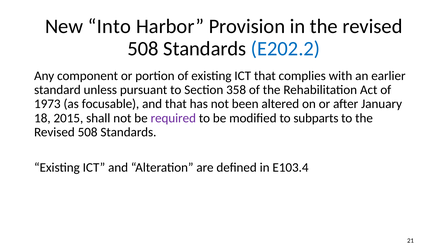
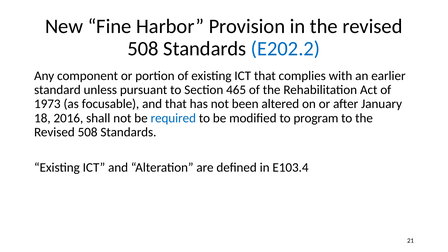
Into: Into -> Fine
358: 358 -> 465
2015: 2015 -> 2016
required colour: purple -> blue
subparts: subparts -> program
